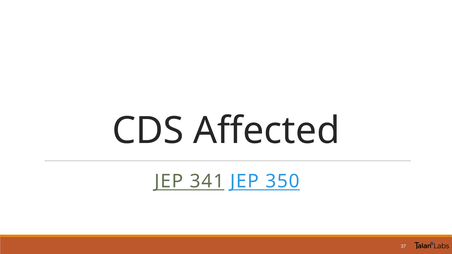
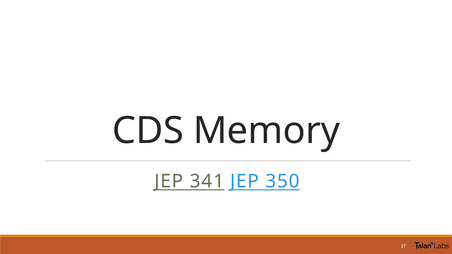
Affected: Affected -> Memory
